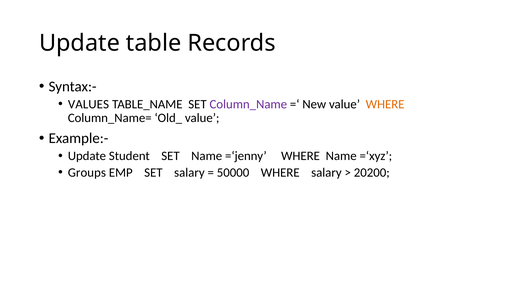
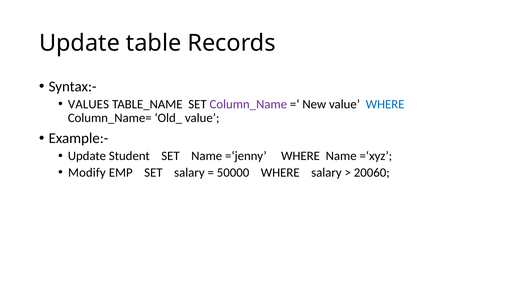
WHERE at (385, 104) colour: orange -> blue
Groups: Groups -> Modify
20200: 20200 -> 20060
